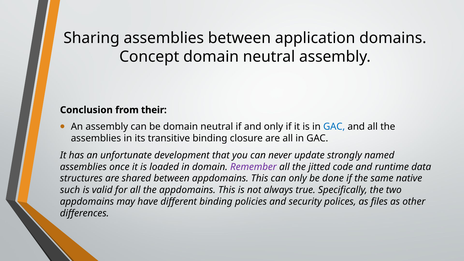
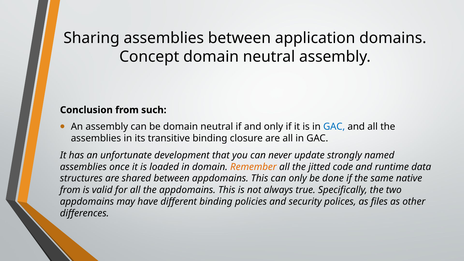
their: their -> such
Remember colour: purple -> orange
such at (70, 190): such -> from
